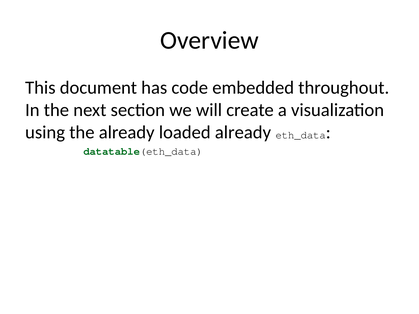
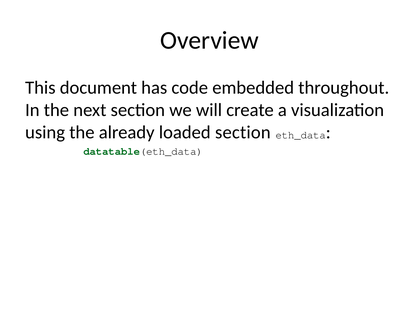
loaded already: already -> section
